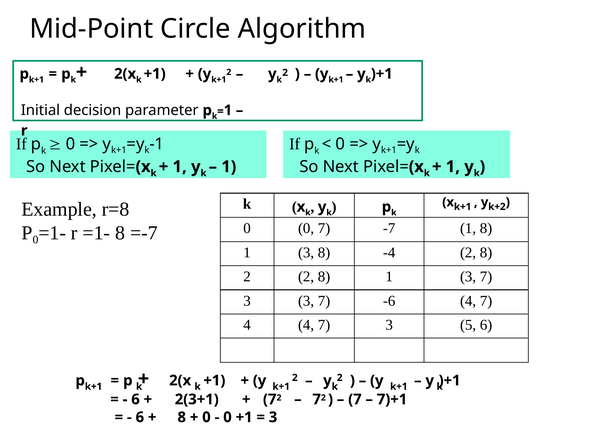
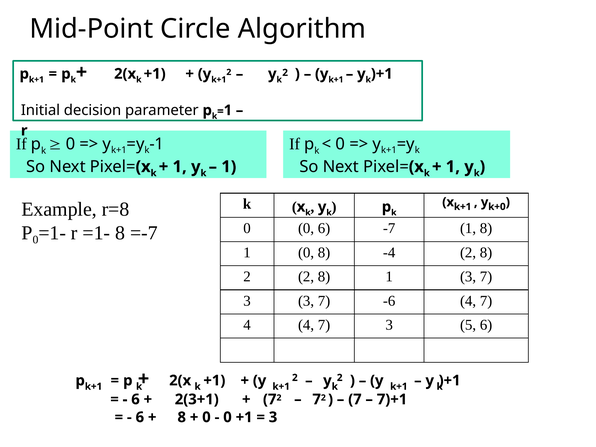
k+2: k+2 -> k+0
0 7: 7 -> 6
3 at (306, 252): 3 -> 0
